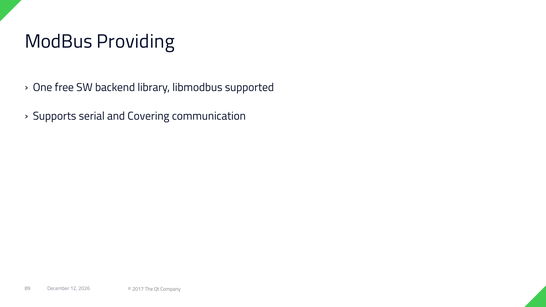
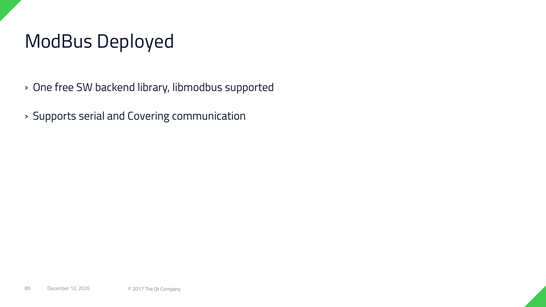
Providing: Providing -> Deployed
